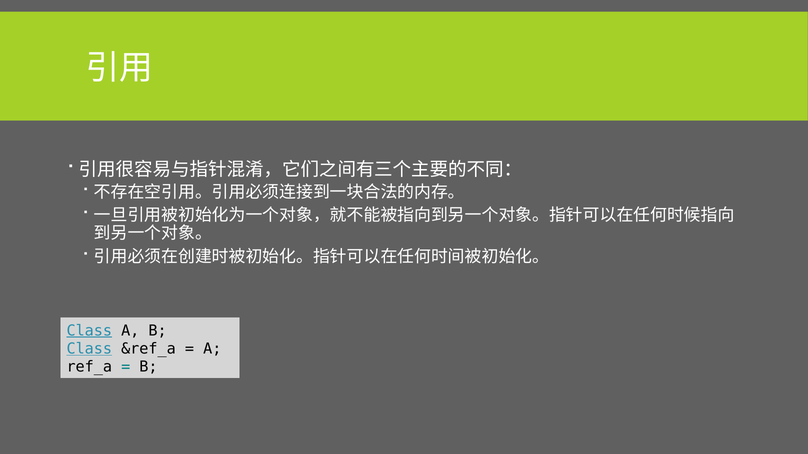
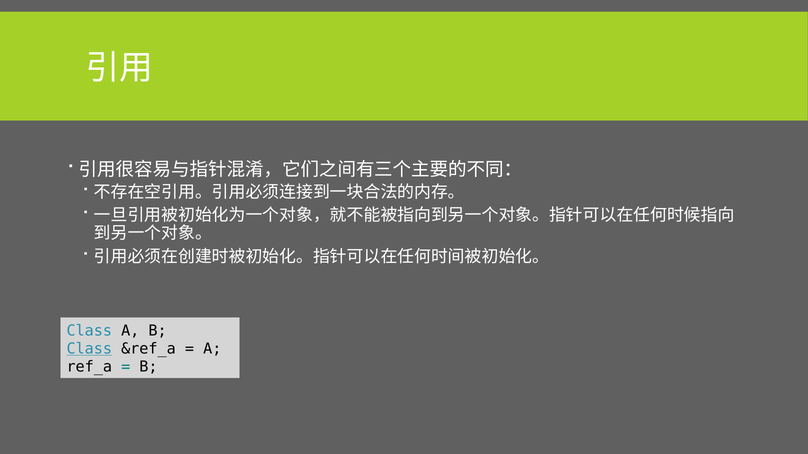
Class at (89, 331) underline: present -> none
